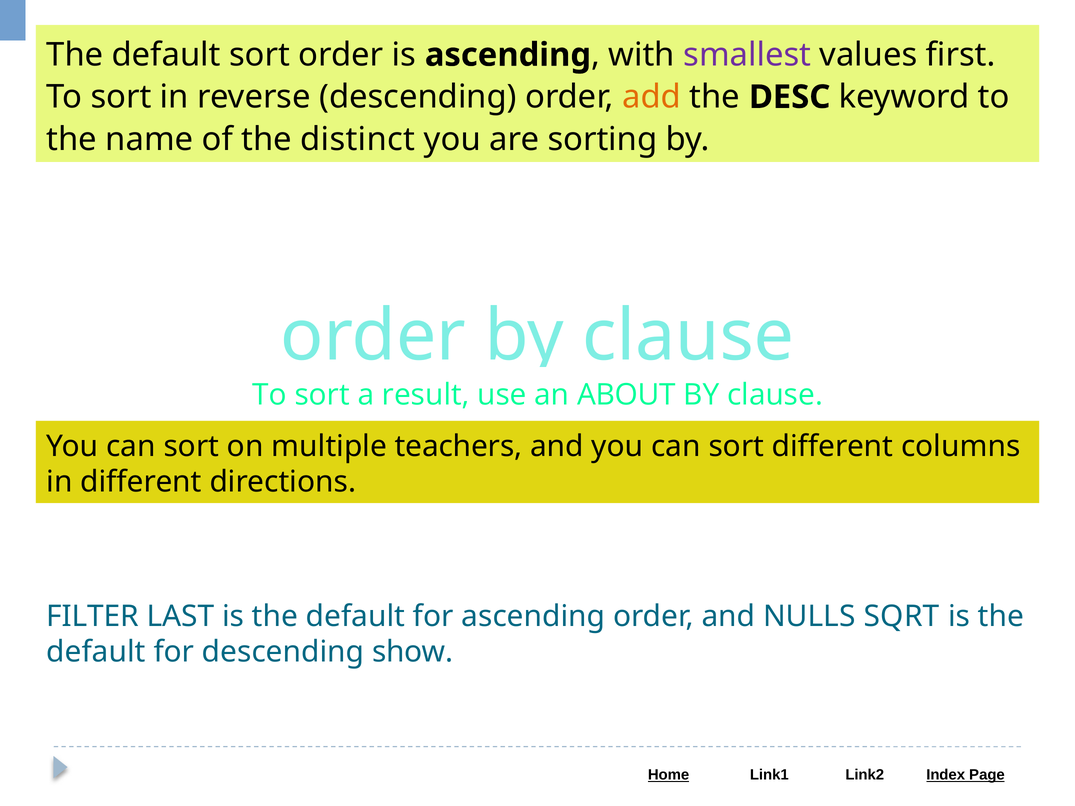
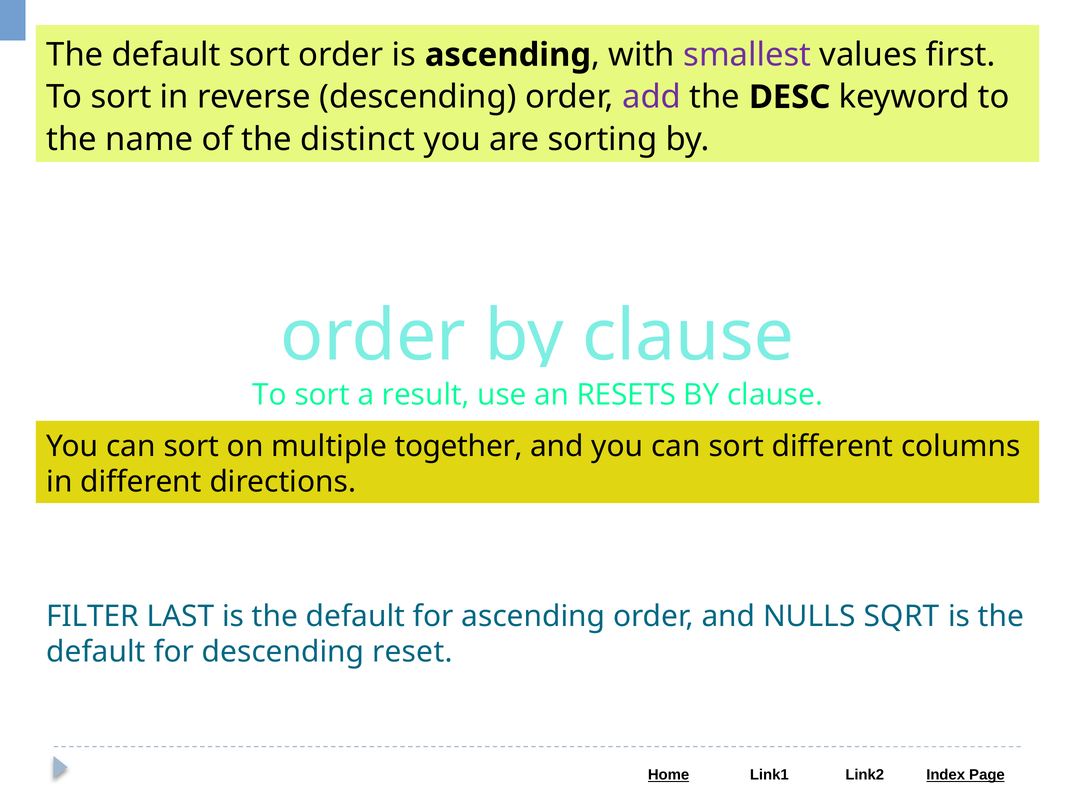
add colour: orange -> purple
ABOUT: ABOUT -> RESETS
teachers: teachers -> together
show: show -> reset
